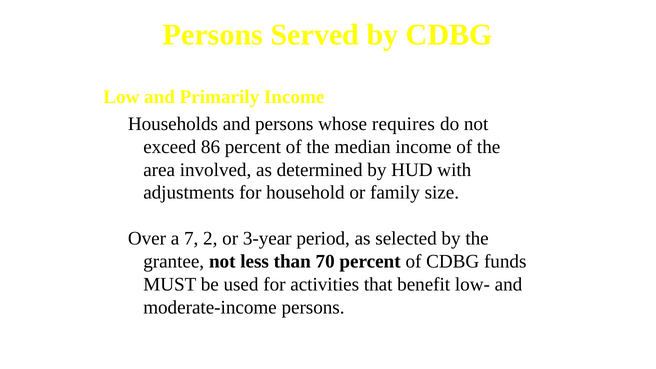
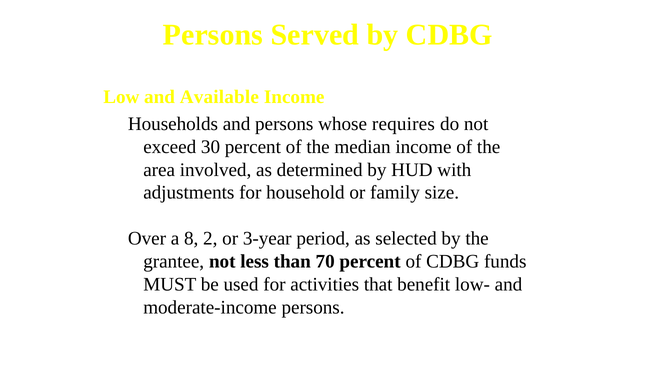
Primarily: Primarily -> Available
86: 86 -> 30
7: 7 -> 8
